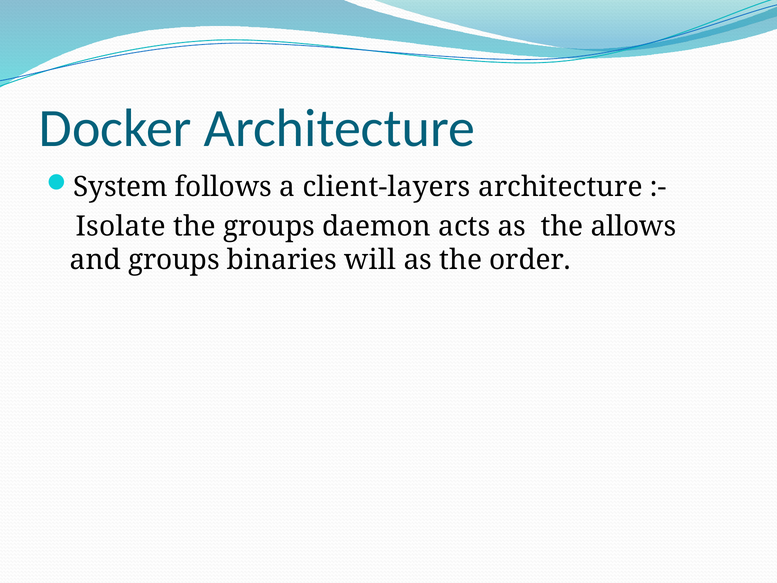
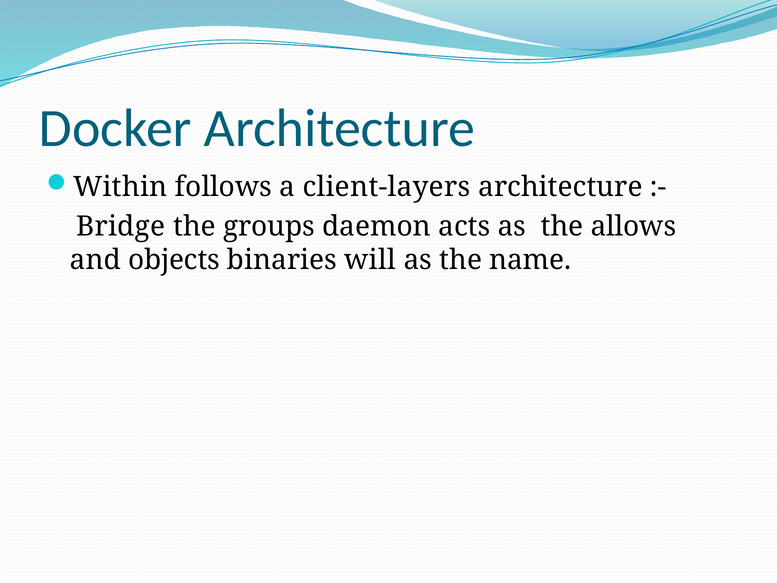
System: System -> Within
Isolate: Isolate -> Bridge
and groups: groups -> objects
order: order -> name
